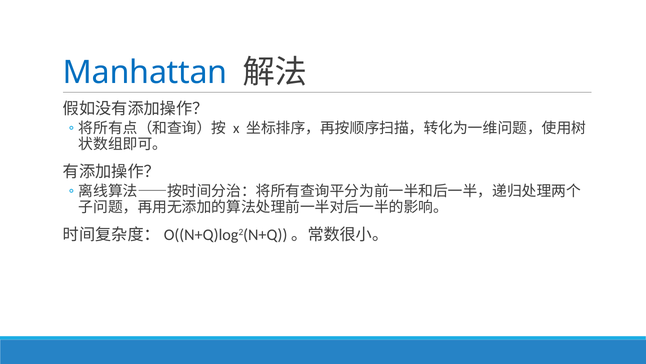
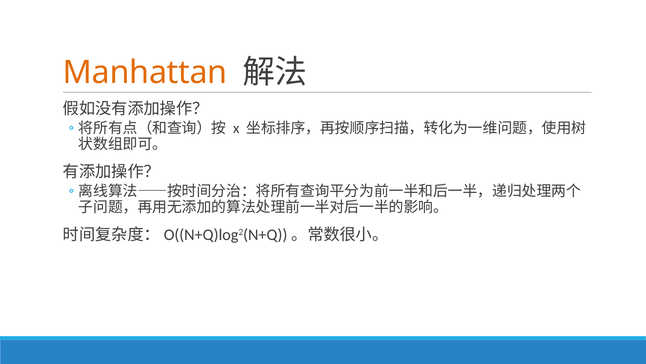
Manhattan colour: blue -> orange
